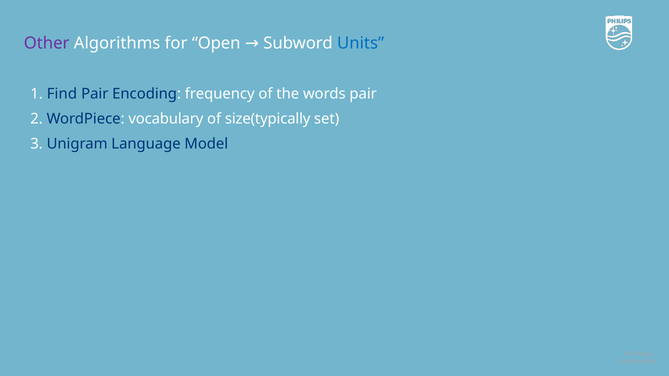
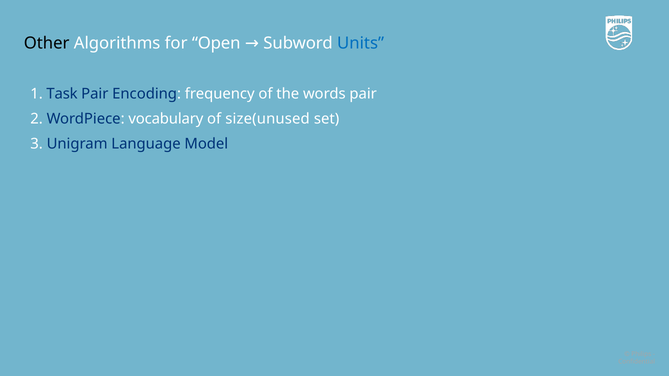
Other colour: purple -> black
Find: Find -> Task
size(typically: size(typically -> size(unused
